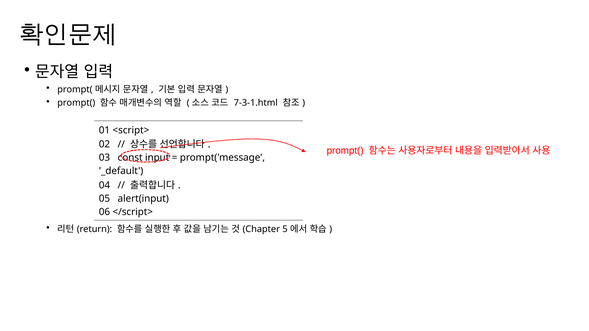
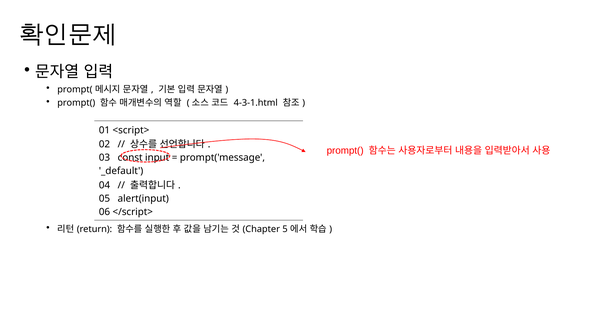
7-3-1.html: 7-3-1.html -> 4-3-1.html
